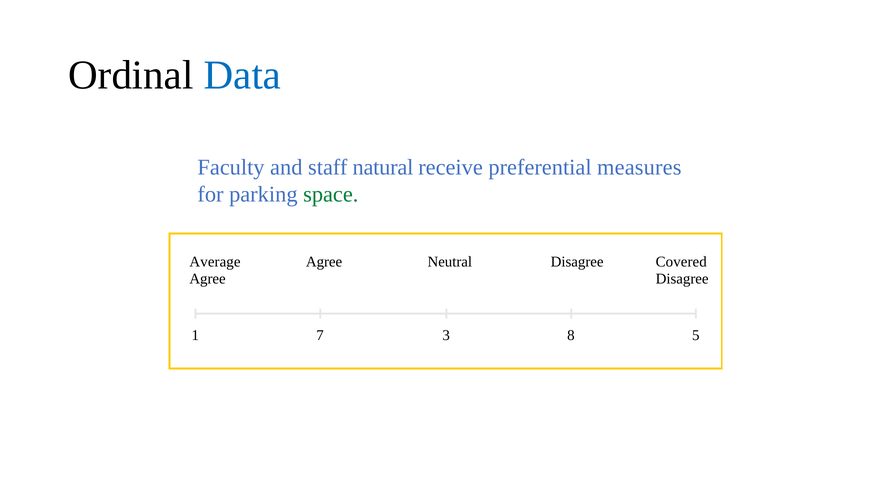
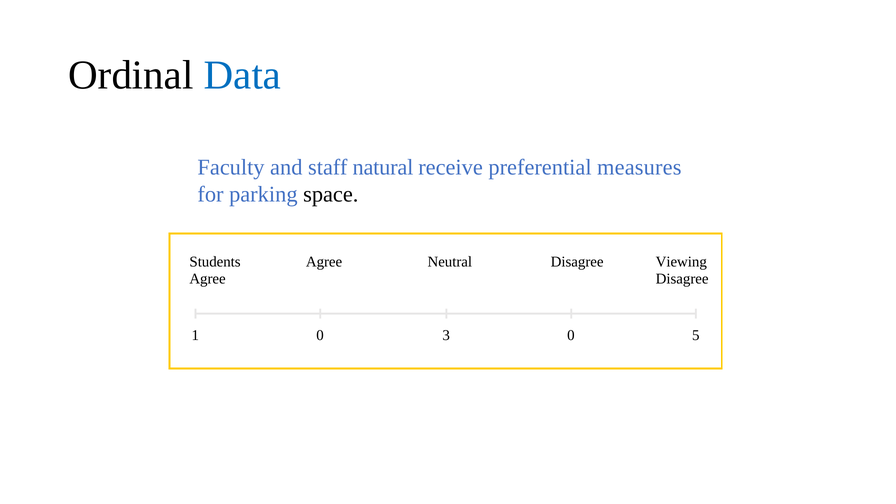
space colour: green -> black
Average: Average -> Students
Covered: Covered -> Viewing
1 7: 7 -> 0
3 8: 8 -> 0
